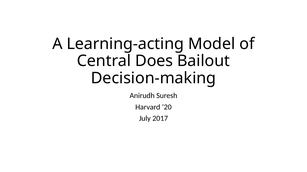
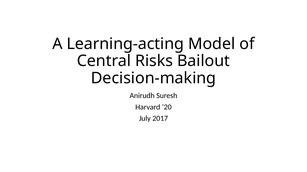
Does: Does -> Risks
